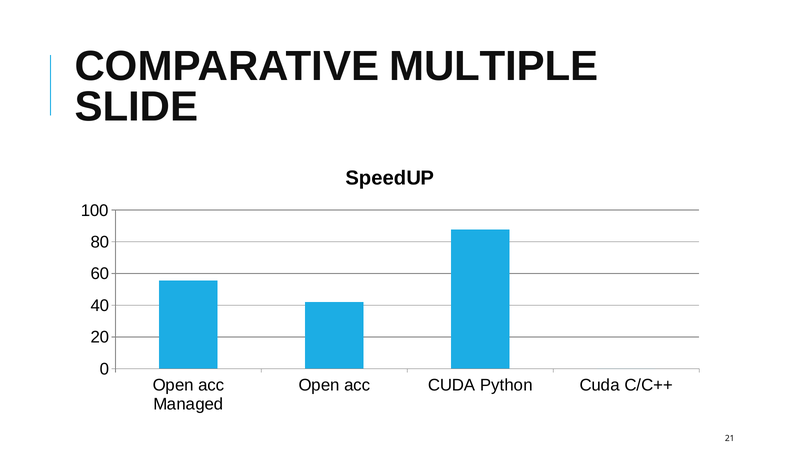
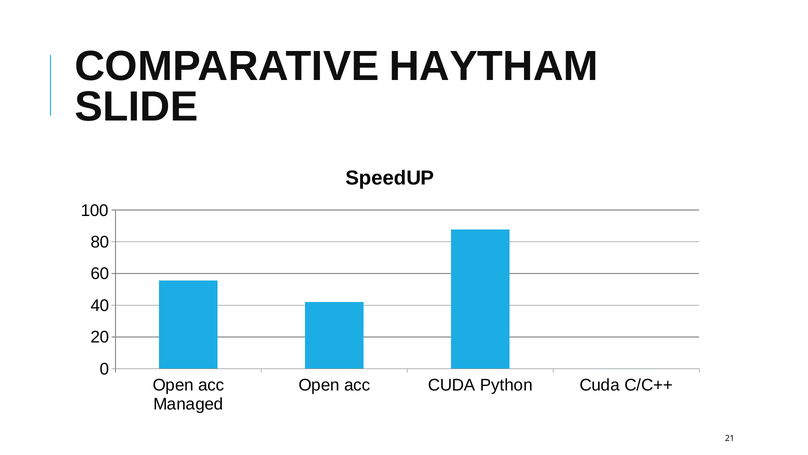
MULTIPLE: MULTIPLE -> HAYTHAM
